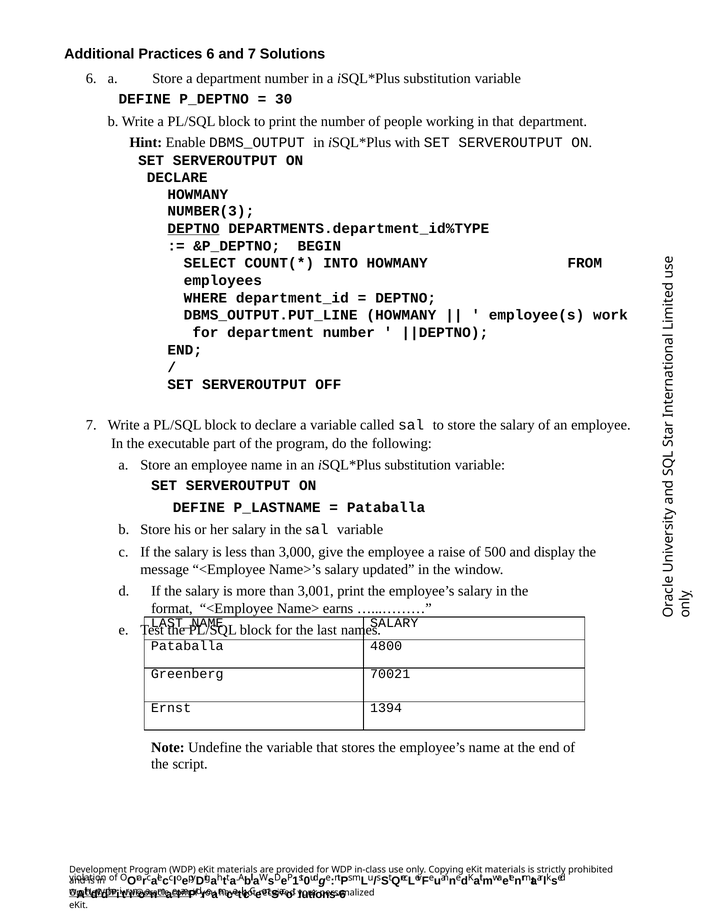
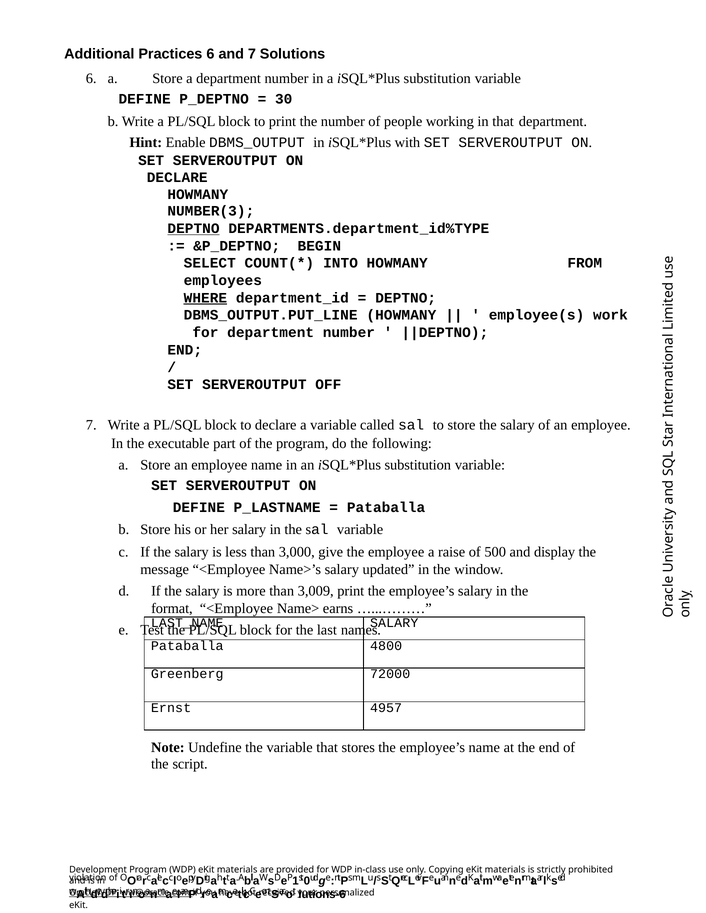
WHERE underline: none -> present
3,001: 3,001 -> 3,009
70021: 70021 -> 72000
1394: 1394 -> 4957
